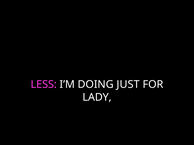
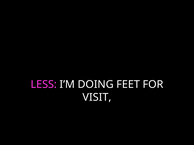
JUST: JUST -> FEET
LADY: LADY -> VISIT
